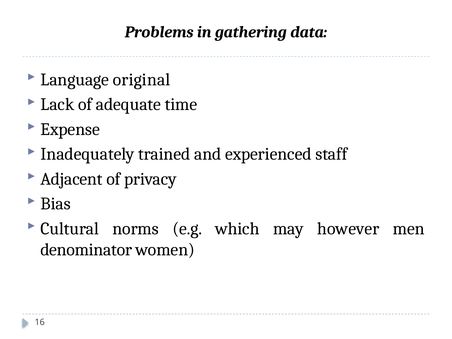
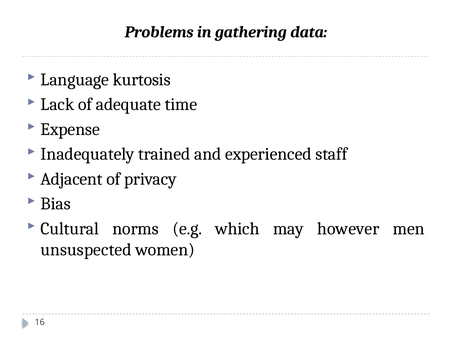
original: original -> kurtosis
denominator: denominator -> unsuspected
